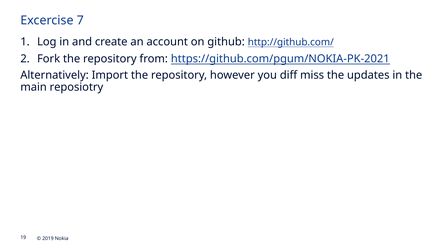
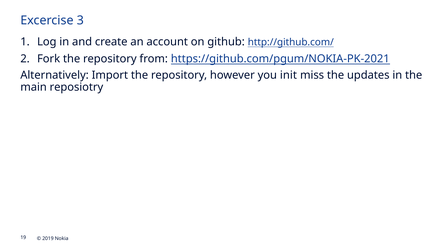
7: 7 -> 3
diff: diff -> init
